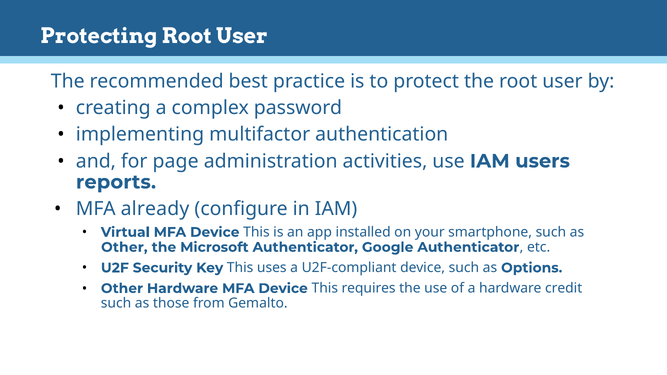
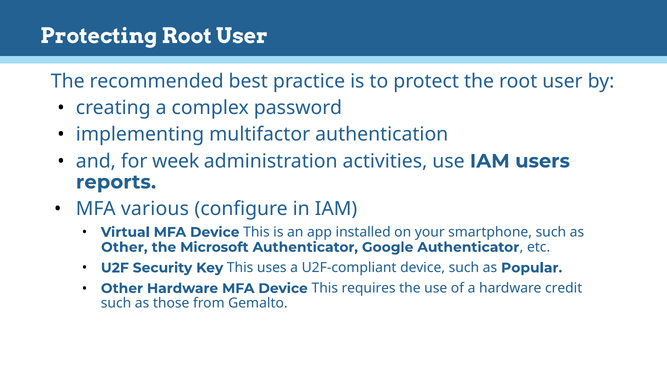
page: page -> week
already: already -> various
Options: Options -> Popular
